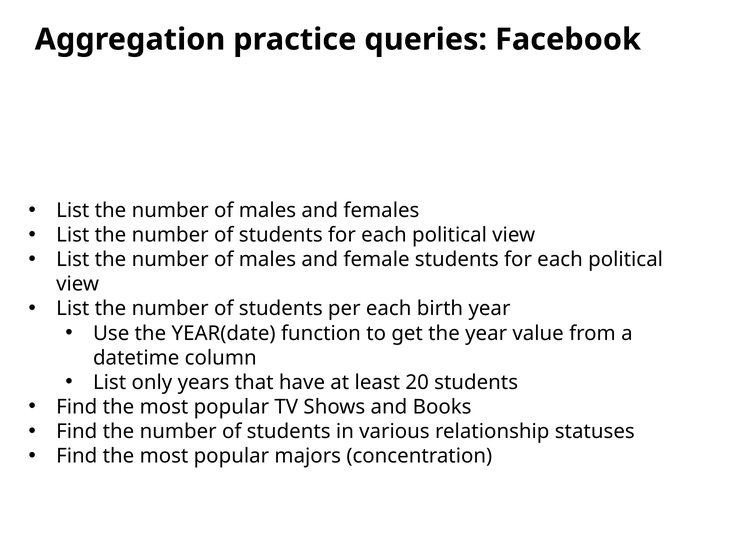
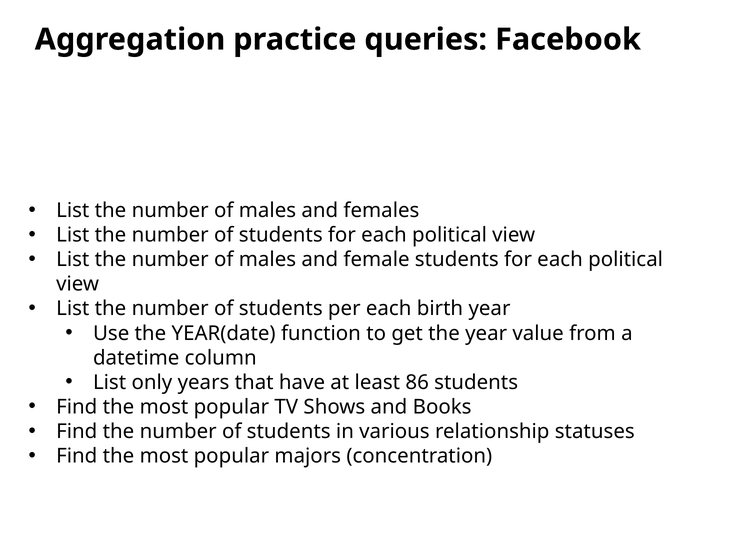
20: 20 -> 86
